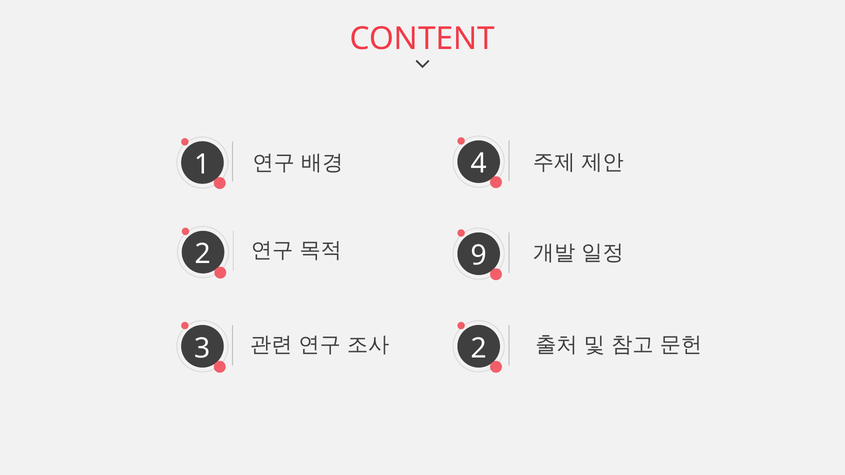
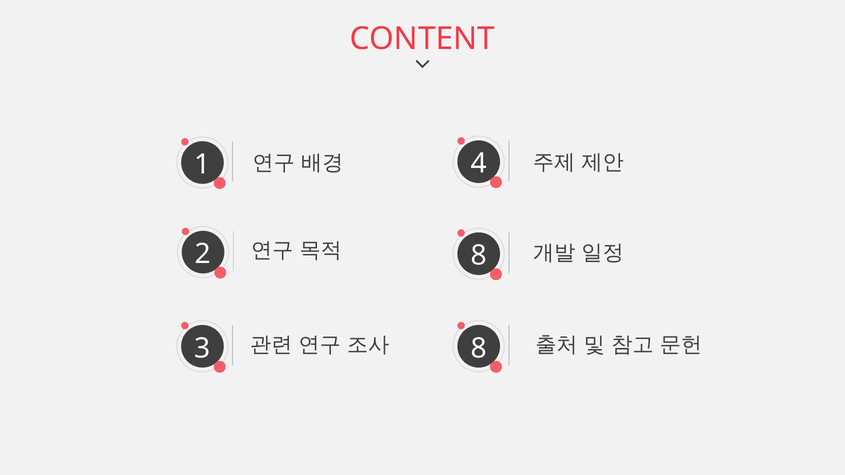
2 9: 9 -> 8
2 at (479, 348): 2 -> 8
